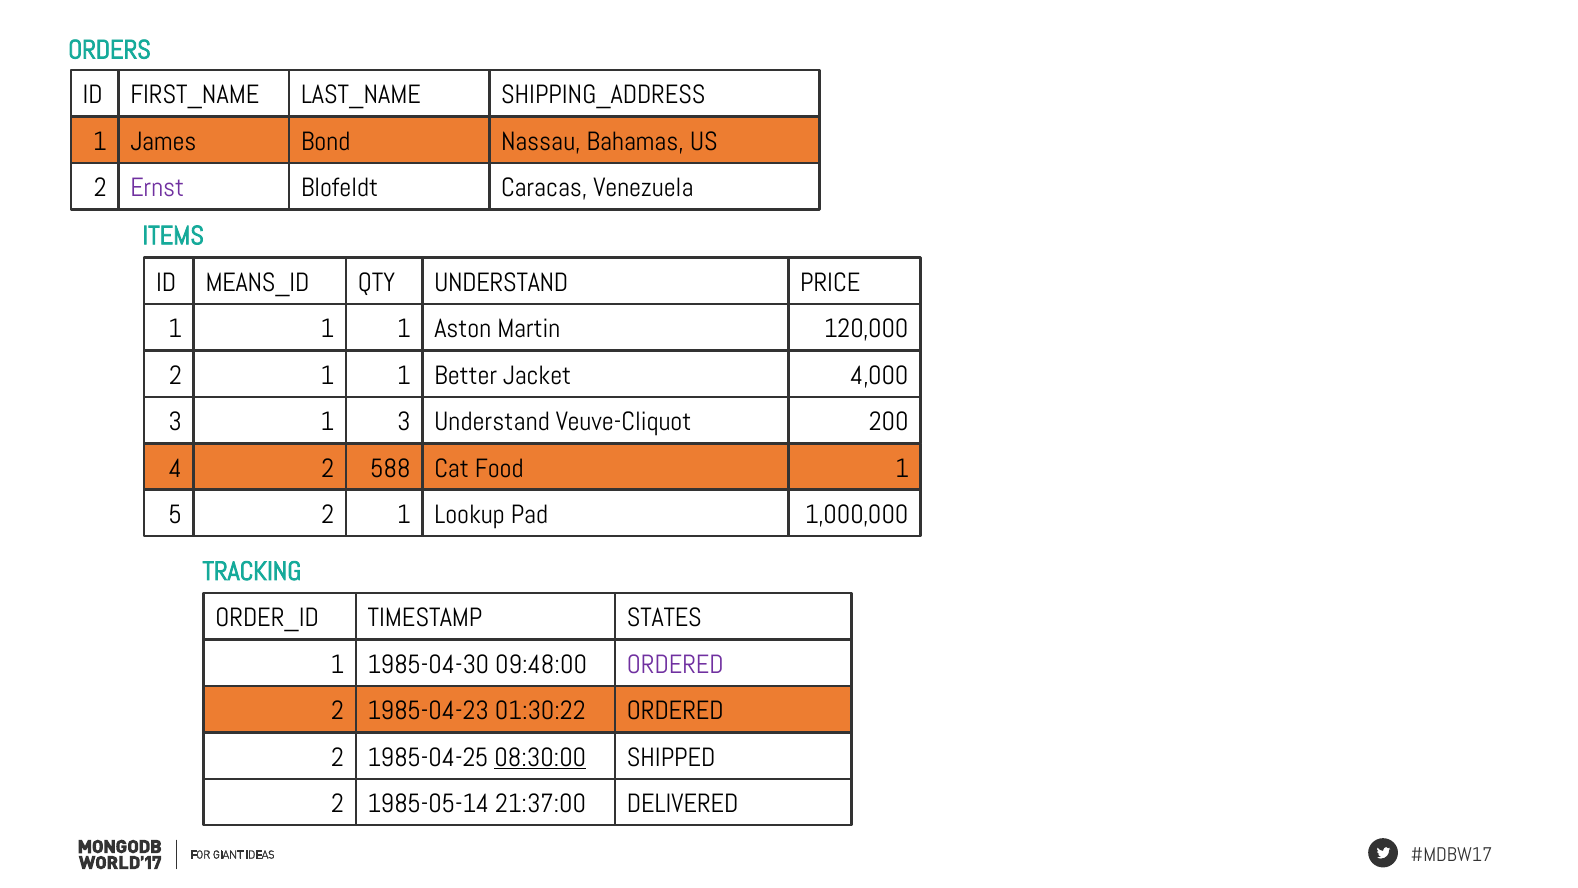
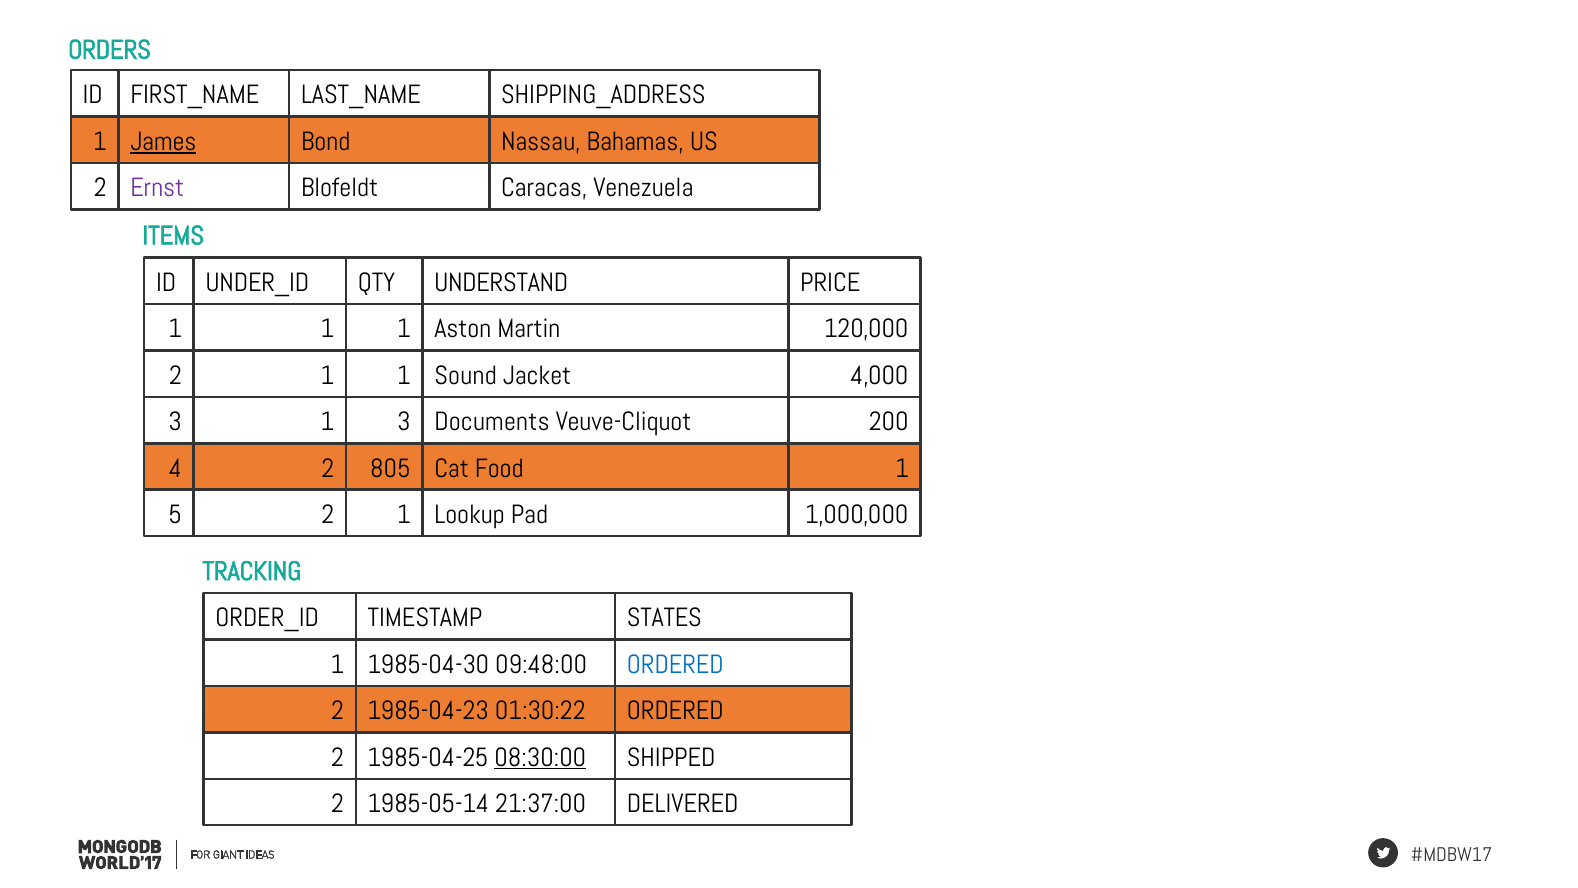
James underline: none -> present
MEANS_ID: MEANS_ID -> UNDER_ID
Better: Better -> Sound
3 Understand: Understand -> Documents
588: 588 -> 805
ORDERED at (675, 664) colour: purple -> blue
